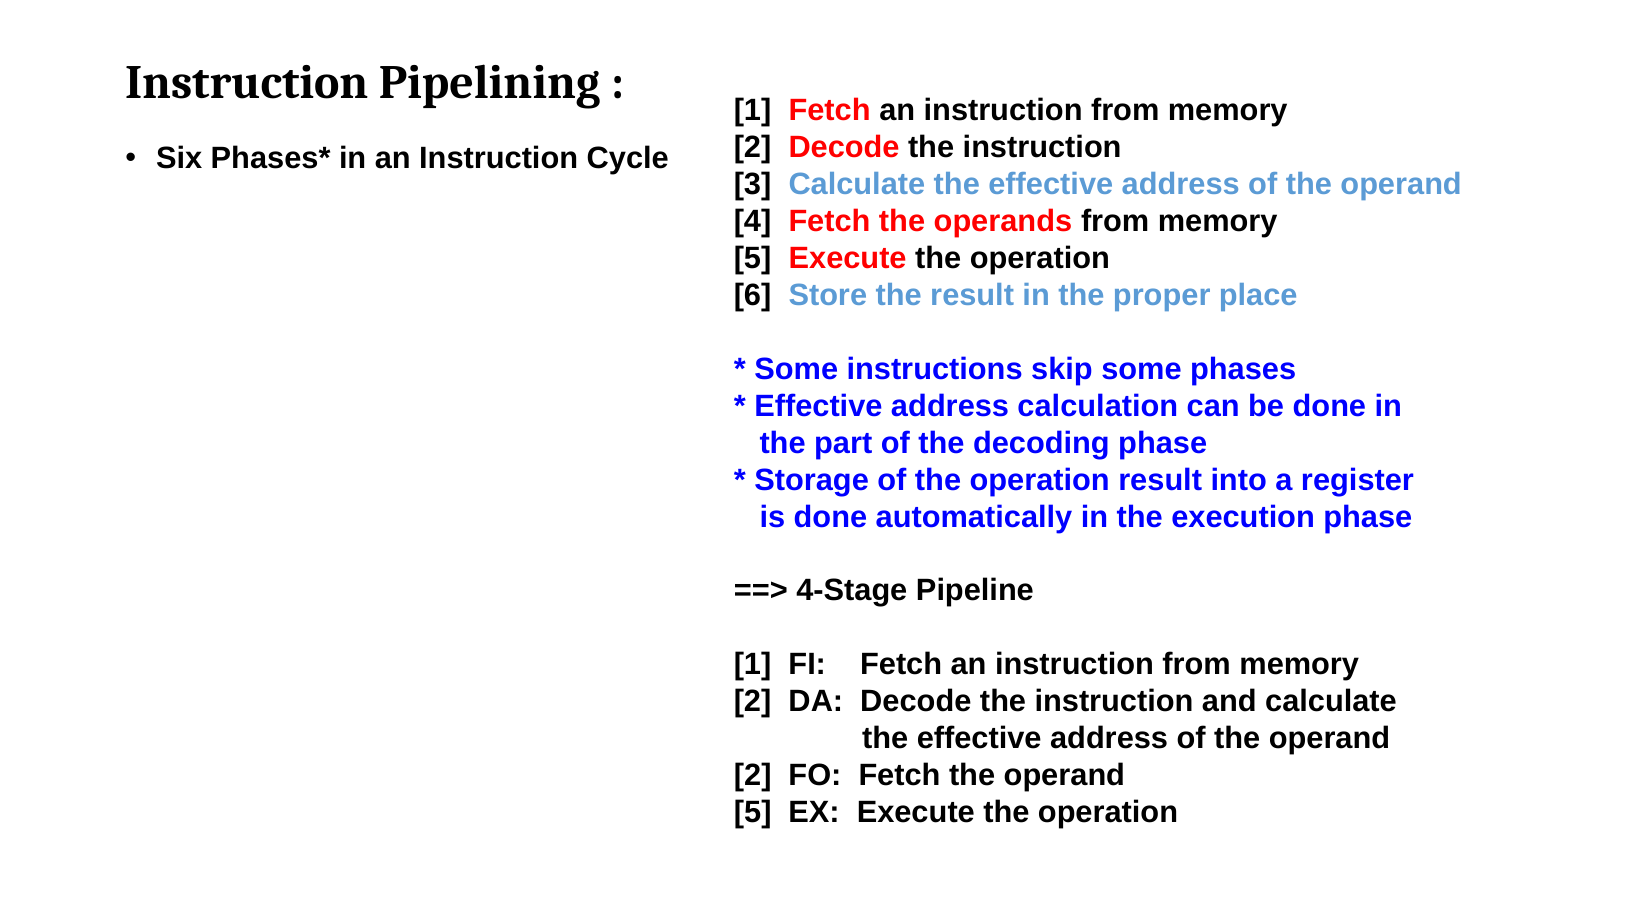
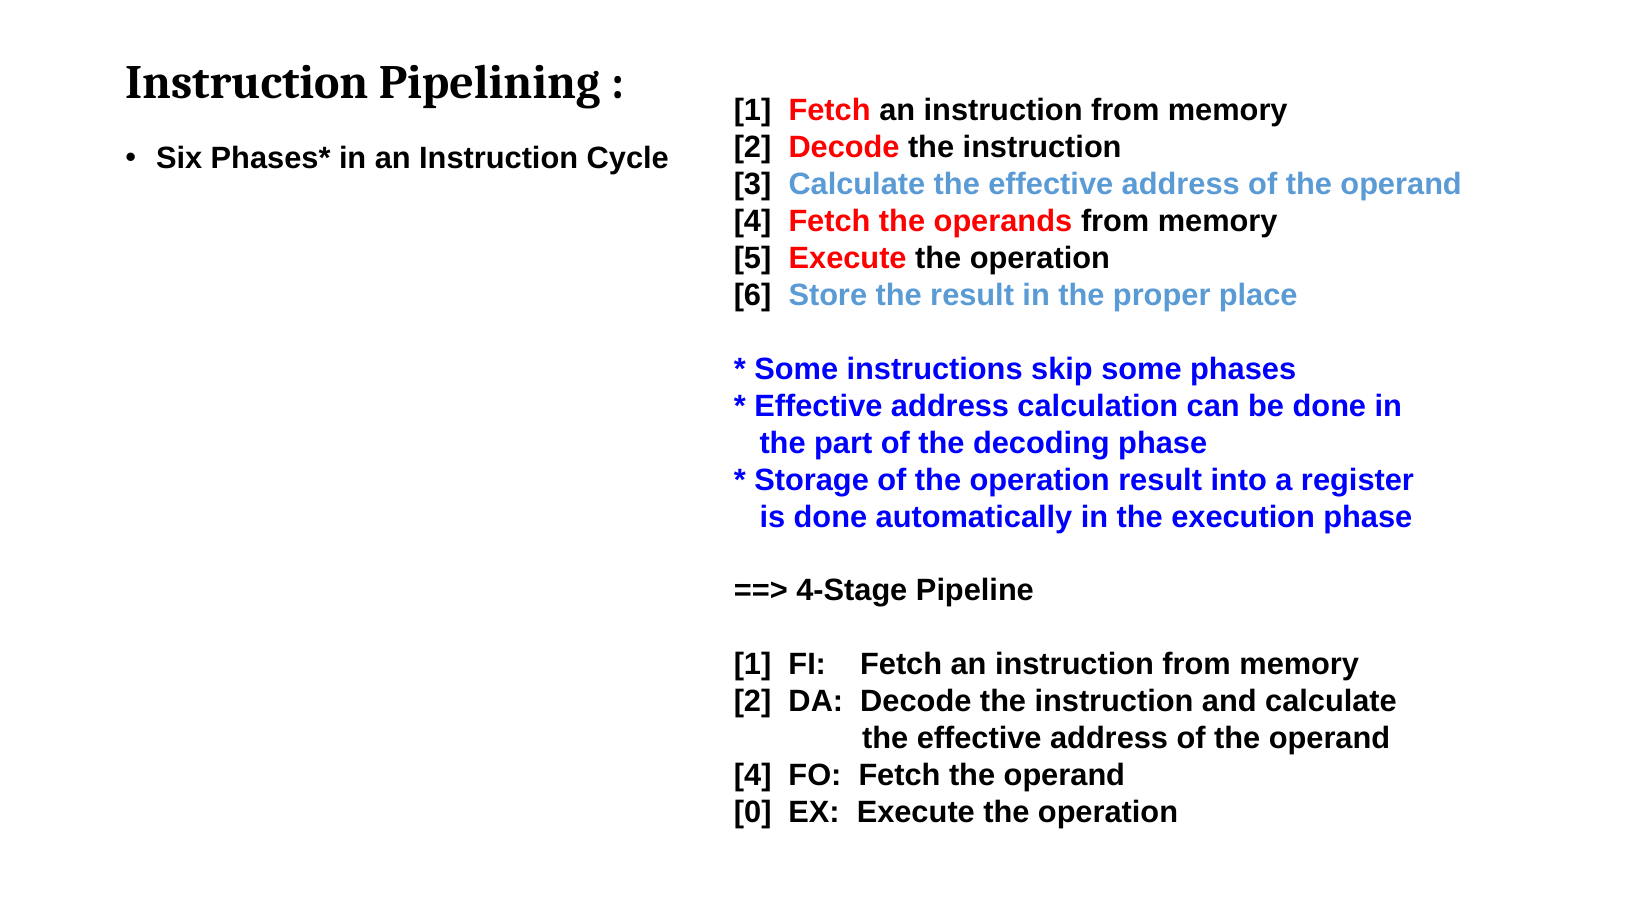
2 at (753, 775): 2 -> 4
5 at (753, 812): 5 -> 0
